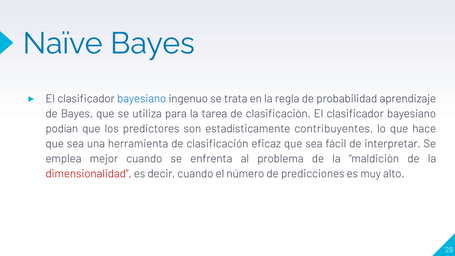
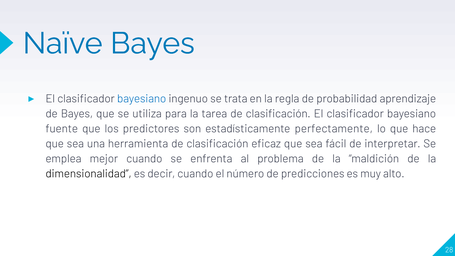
podían: podían -> fuente
contribuyentes: contribuyentes -> perfectamente
dimensionalidad colour: red -> black
